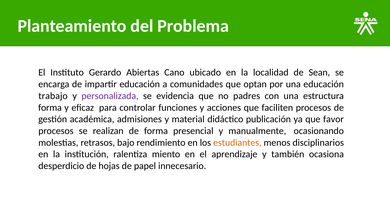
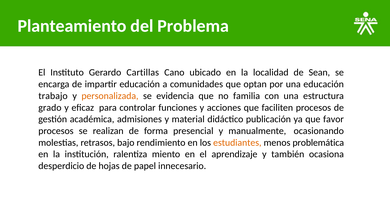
Abiertas: Abiertas -> Cartillas
personalizada colour: purple -> orange
padres: padres -> familia
forma at (50, 108): forma -> grado
disciplinarios: disciplinarios -> problemática
